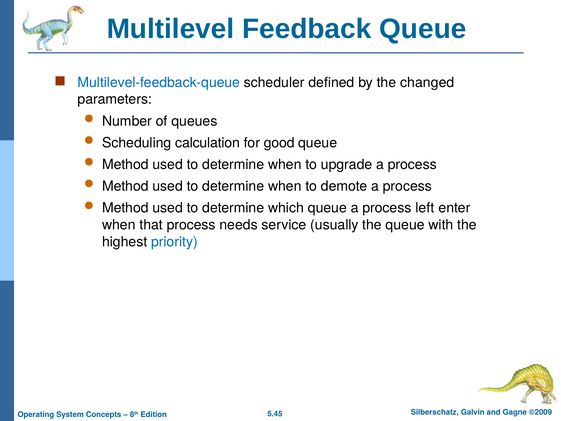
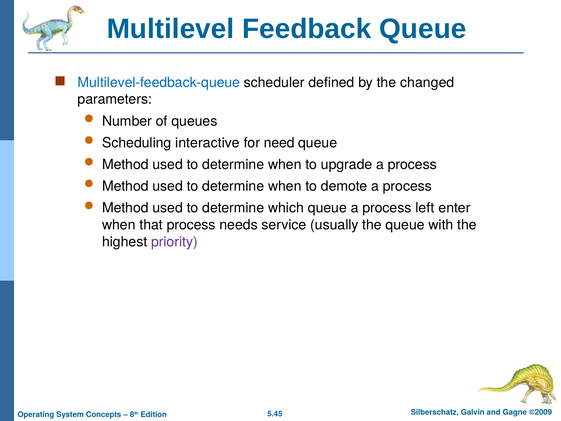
calculation: calculation -> interactive
good: good -> need
priority colour: blue -> purple
